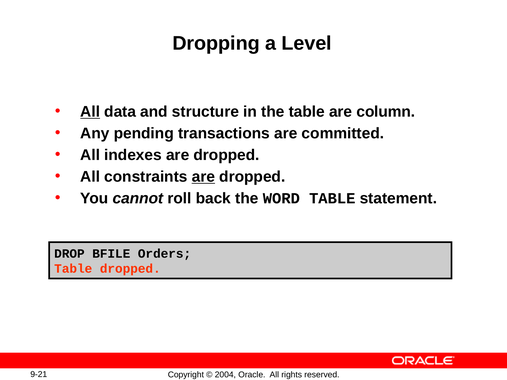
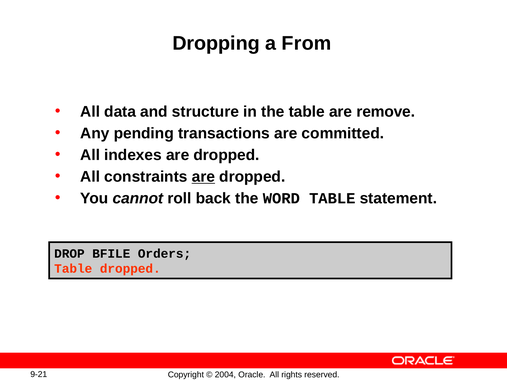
Level: Level -> From
All at (90, 112) underline: present -> none
column: column -> remove
